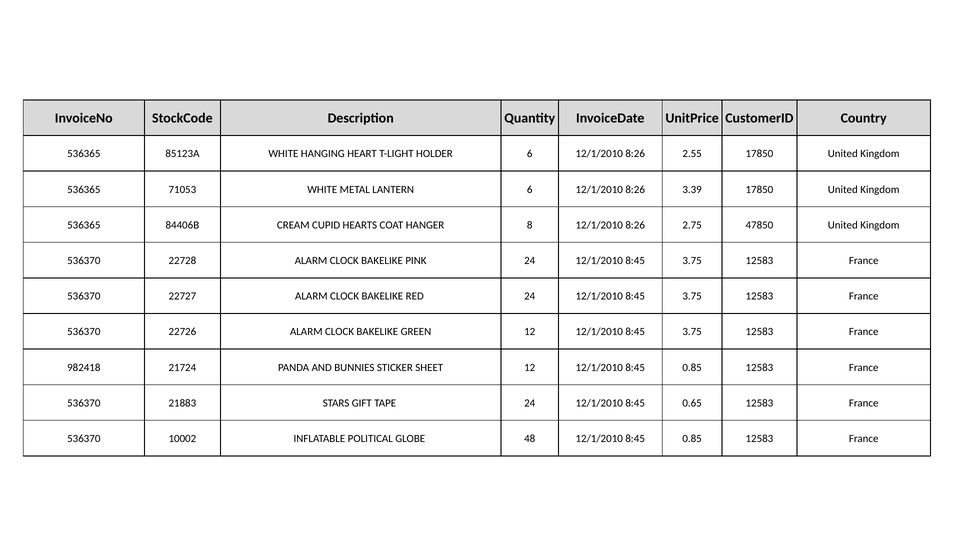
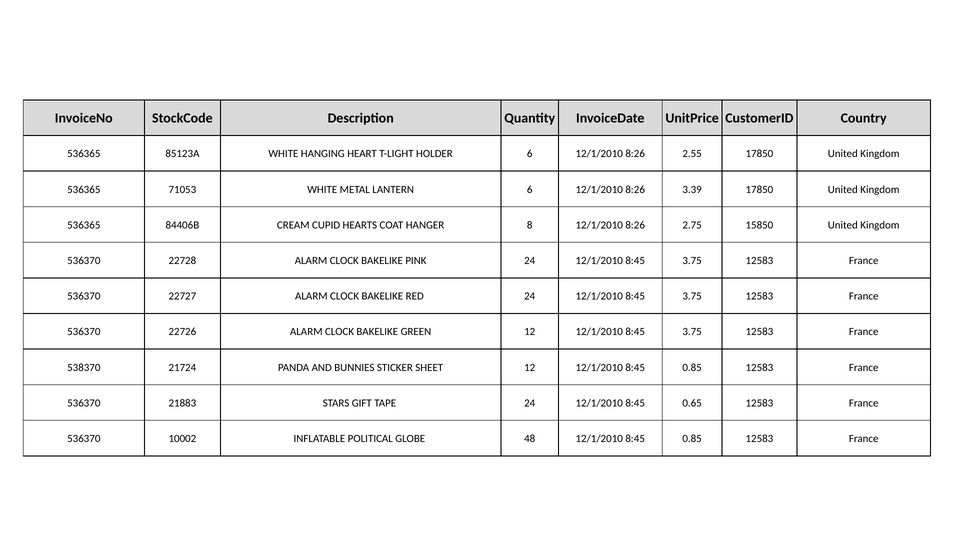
47850: 47850 -> 15850
982418: 982418 -> 538370
